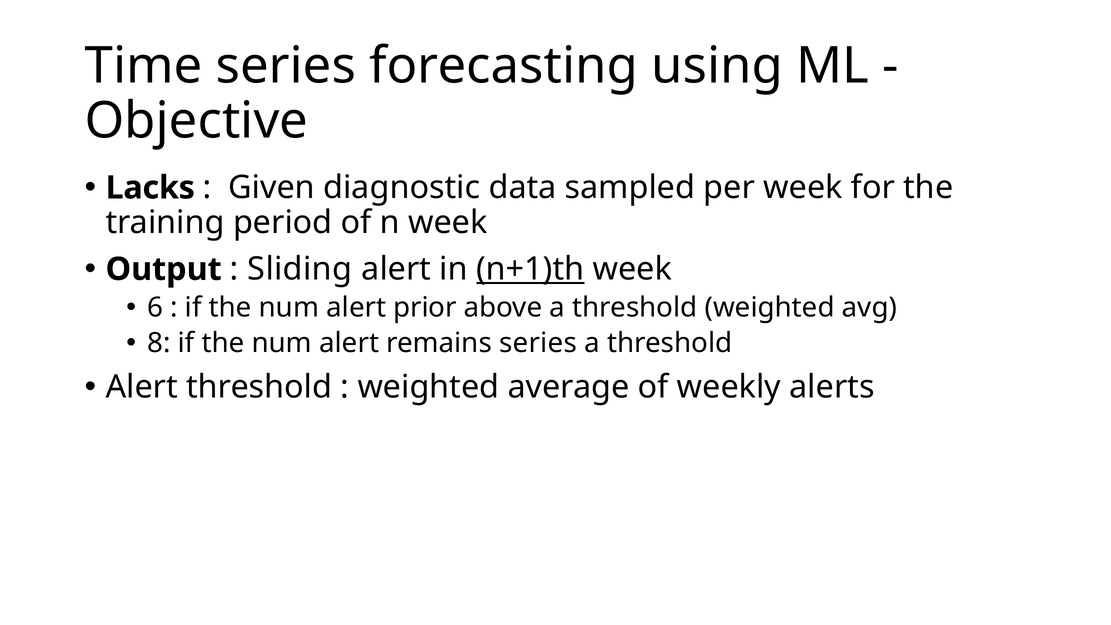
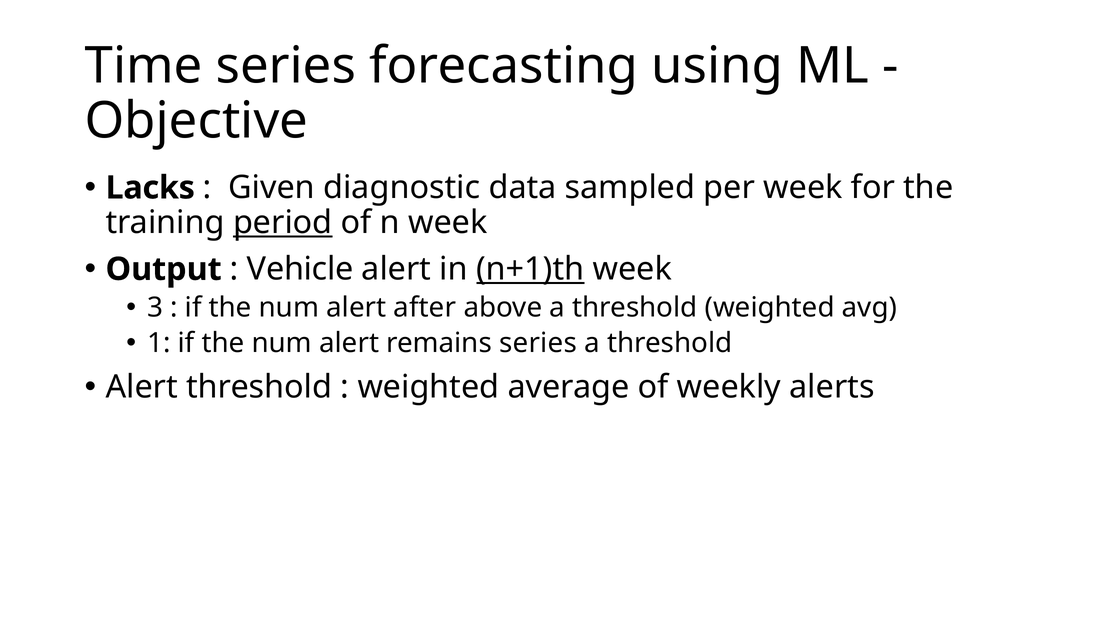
period underline: none -> present
Sliding: Sliding -> Vehicle
6: 6 -> 3
prior: prior -> after
8: 8 -> 1
